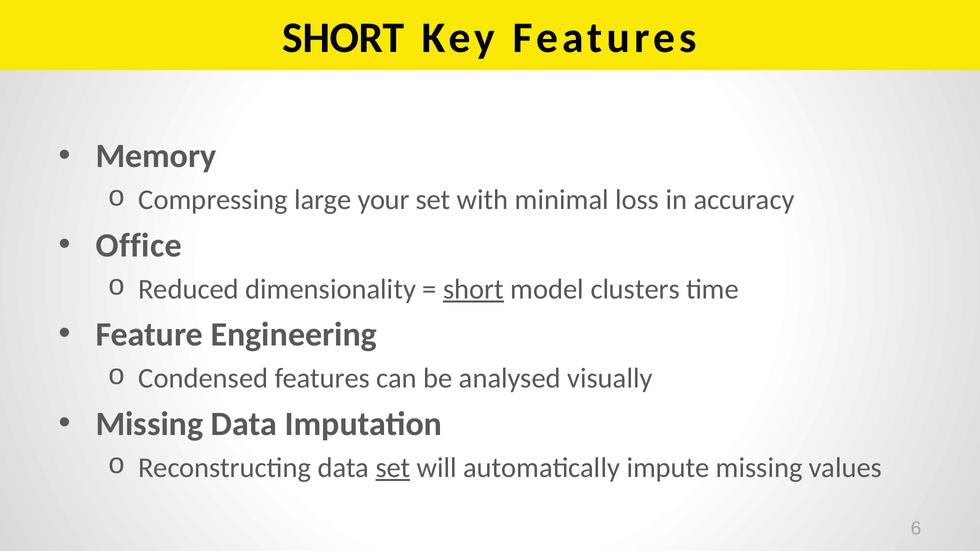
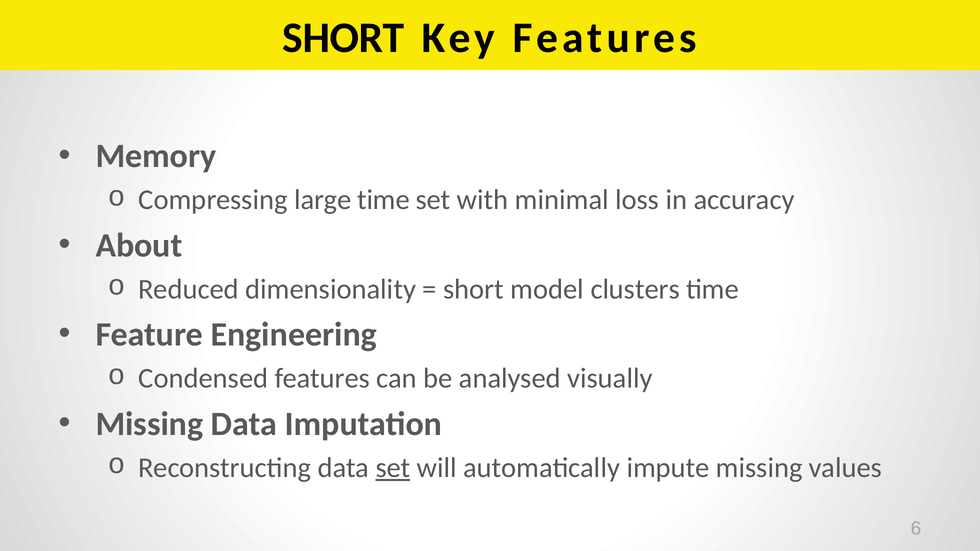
large your: your -> time
Office: Office -> About
short at (474, 289) underline: present -> none
